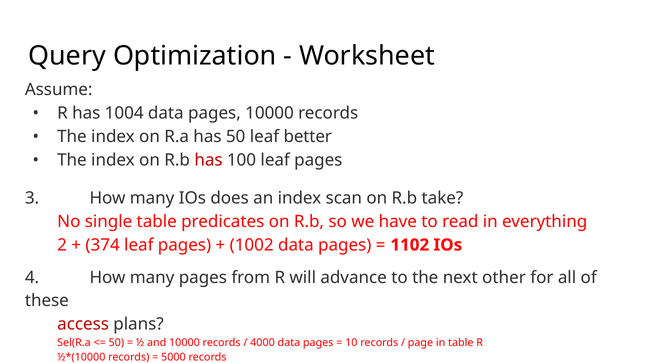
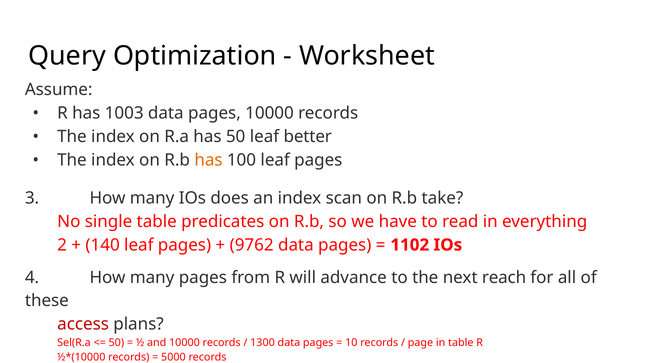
1004: 1004 -> 1003
has at (208, 160) colour: red -> orange
374: 374 -> 140
1002: 1002 -> 9762
other: other -> reach
4000: 4000 -> 1300
